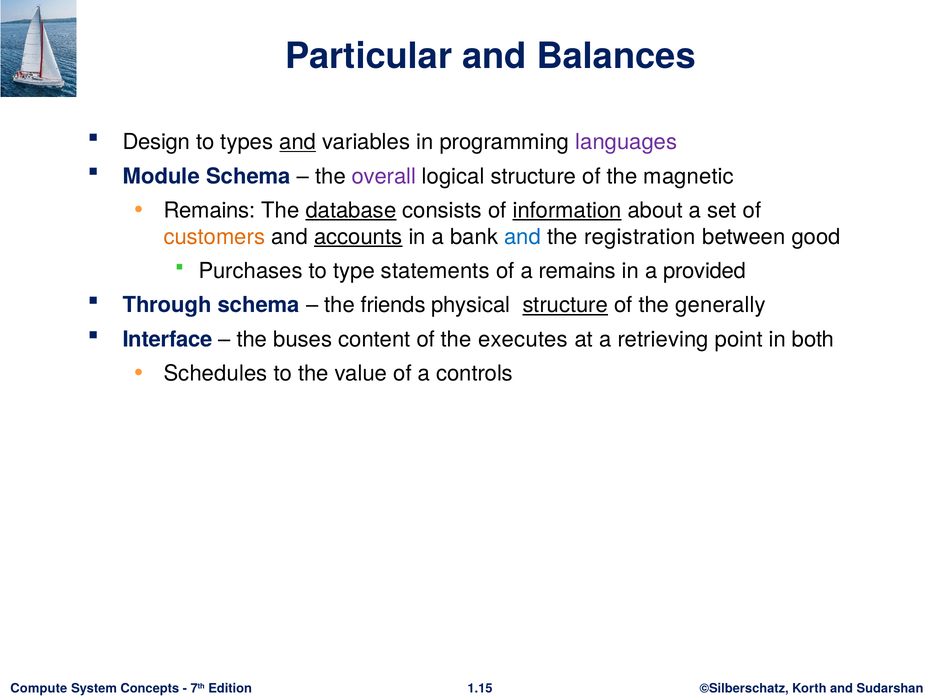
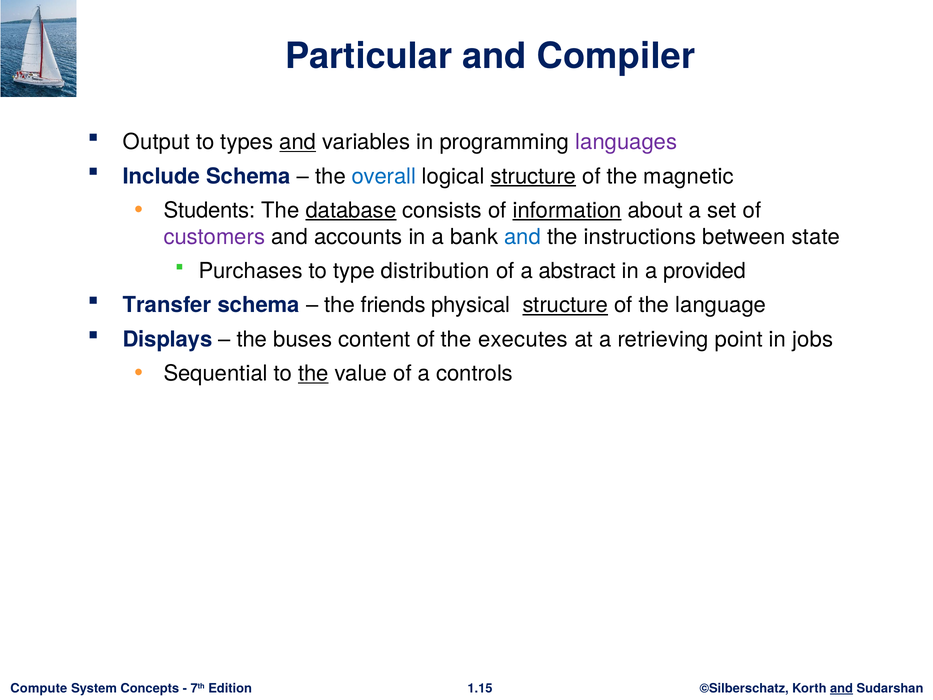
Balances: Balances -> Compiler
Design: Design -> Output
Module: Module -> Include
overall colour: purple -> blue
structure at (533, 176) underline: none -> present
Remains at (209, 210): Remains -> Students
customers colour: orange -> purple
accounts underline: present -> none
registration: registration -> instructions
good: good -> state
statements: statements -> distribution
a remains: remains -> abstract
Through: Through -> Transfer
generally: generally -> language
Interface: Interface -> Displays
both: both -> jobs
Schedules: Schedules -> Sequential
the at (313, 373) underline: none -> present
and at (842, 688) underline: none -> present
